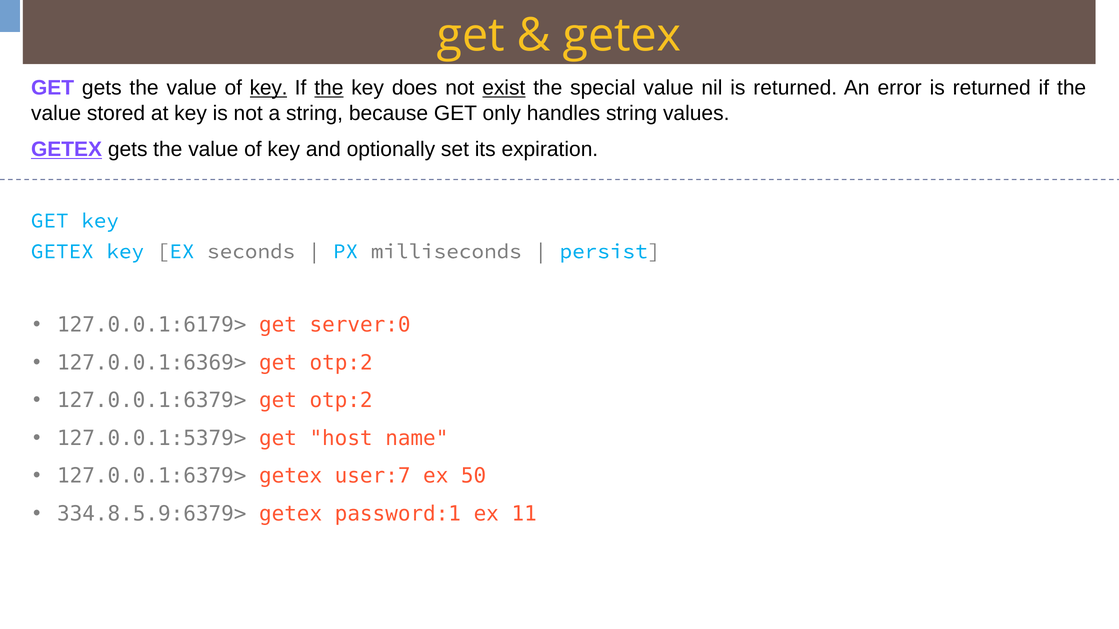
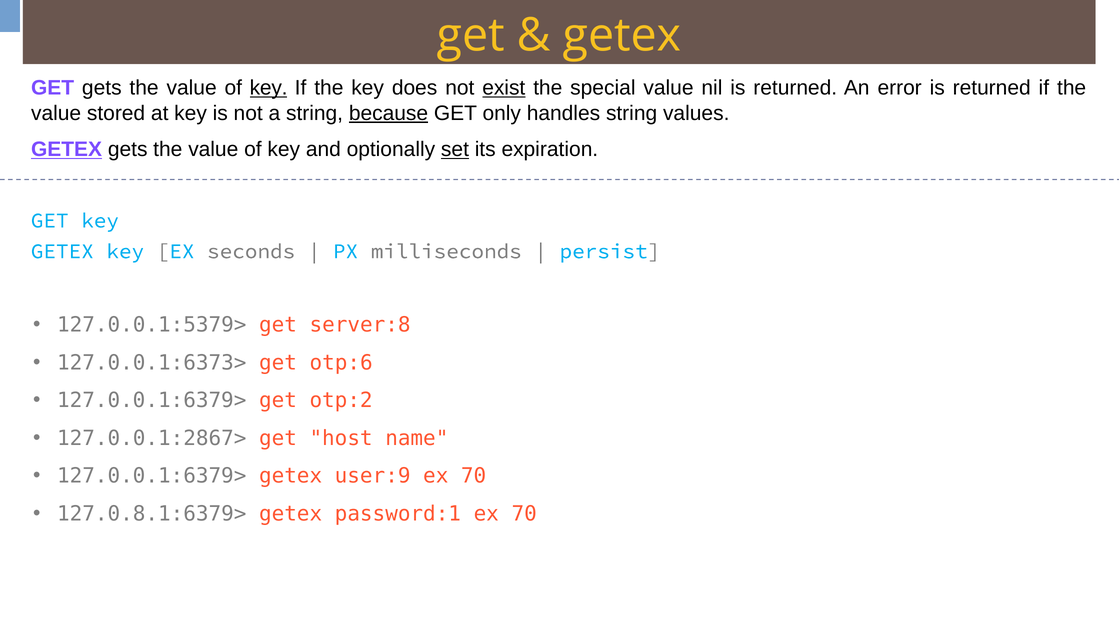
the at (329, 88) underline: present -> none
because underline: none -> present
set underline: none -> present
127.0.0.1:6179>: 127.0.0.1:6179> -> 127.0.0.1:5379>
server:0: server:0 -> server:8
127.0.0.1:6369>: 127.0.0.1:6369> -> 127.0.0.1:6373>
otp:2 at (341, 363): otp:2 -> otp:6
127.0.0.1:5379>: 127.0.0.1:5379> -> 127.0.0.1:2867>
user:7: user:7 -> user:9
50 at (474, 476): 50 -> 70
334.8.5.9:6379>: 334.8.5.9:6379> -> 127.0.8.1:6379>
password:1 ex 11: 11 -> 70
